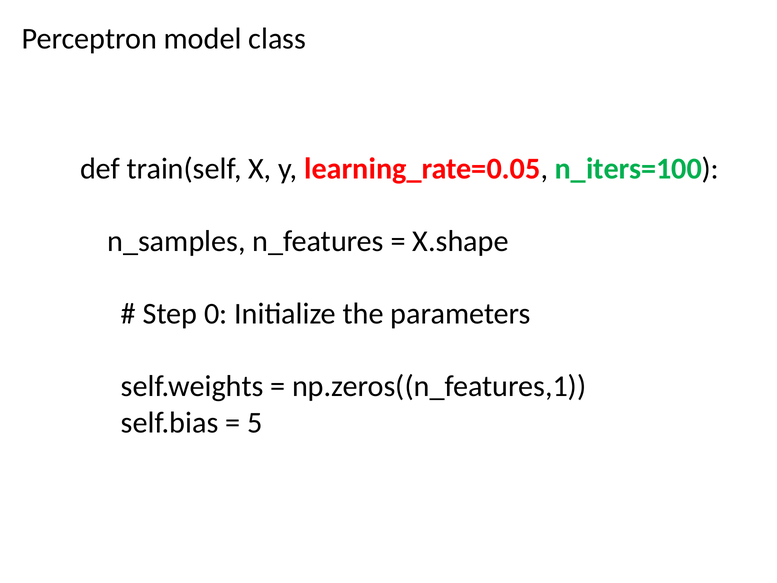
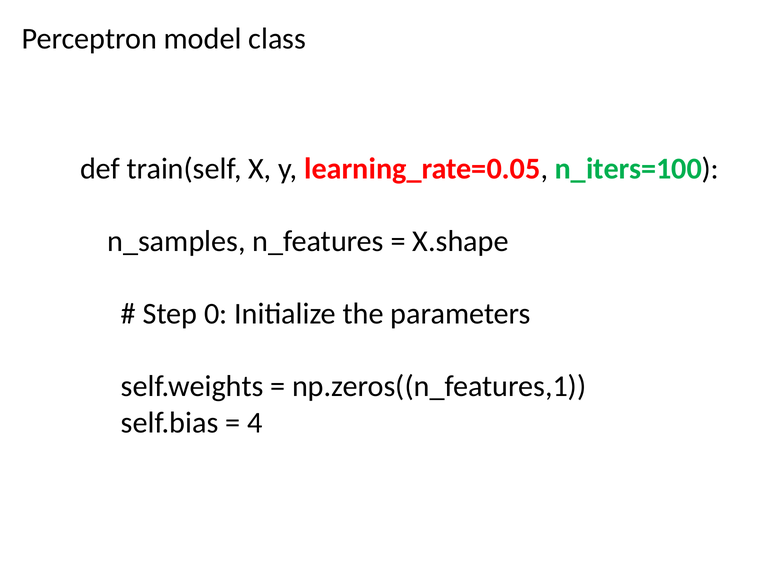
5: 5 -> 4
